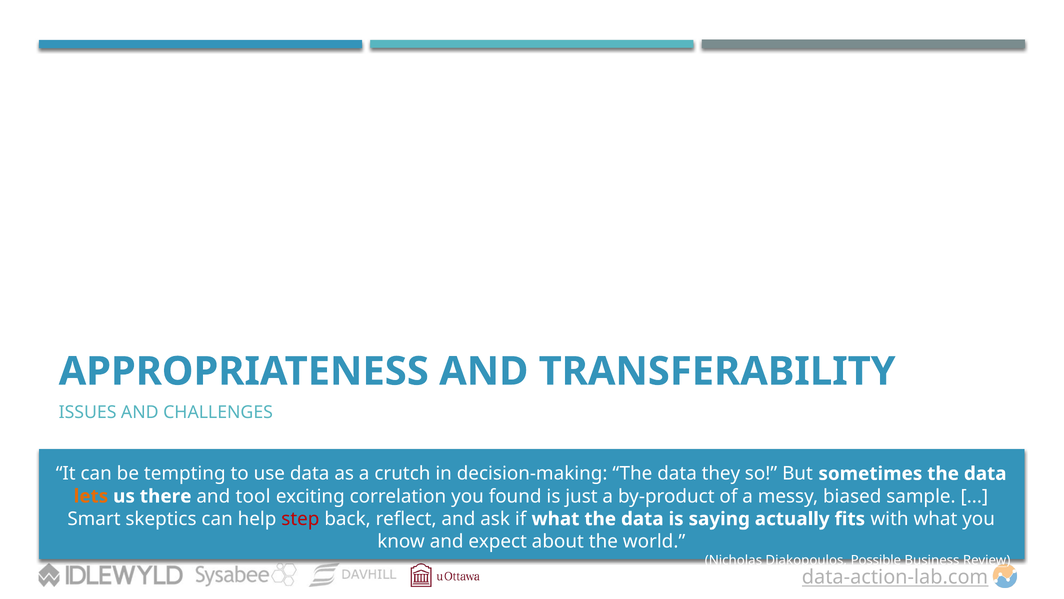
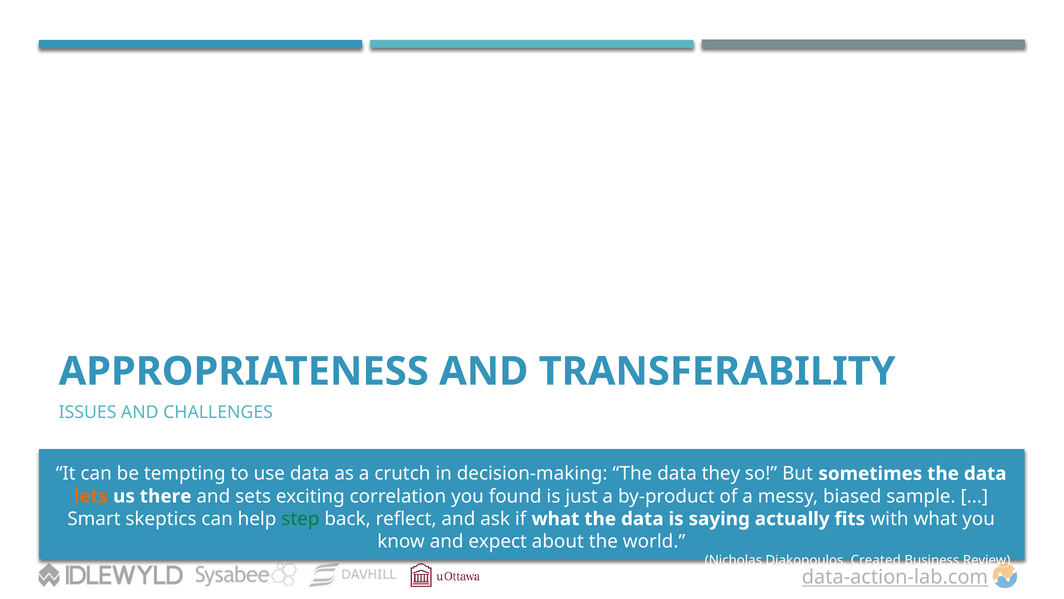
tool: tool -> sets
step colour: red -> green
Possible: Possible -> Created
